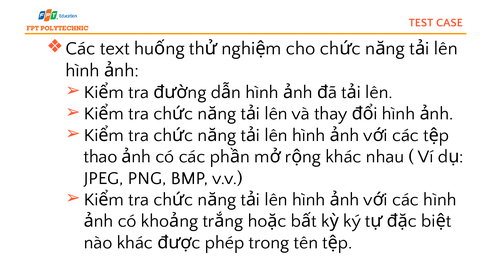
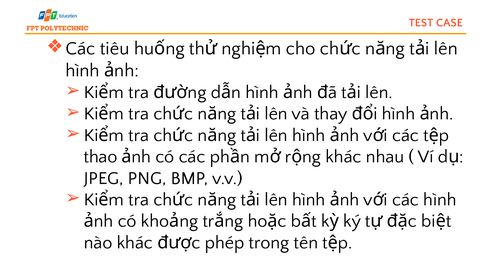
text: text -> tiêu
